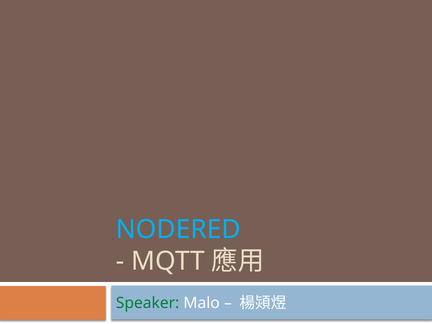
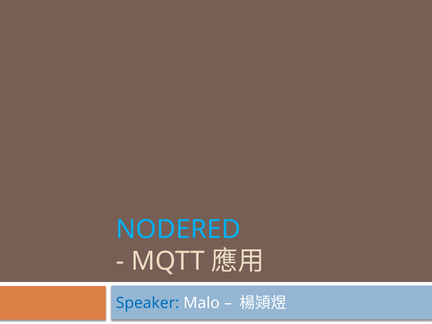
Speaker colour: green -> blue
